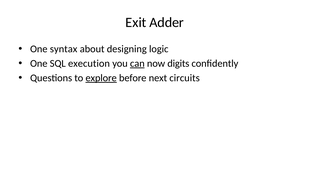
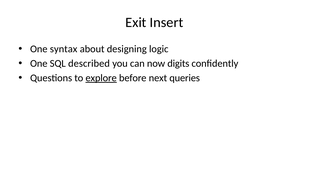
Adder: Adder -> Insert
execution: execution -> described
can underline: present -> none
circuits: circuits -> queries
